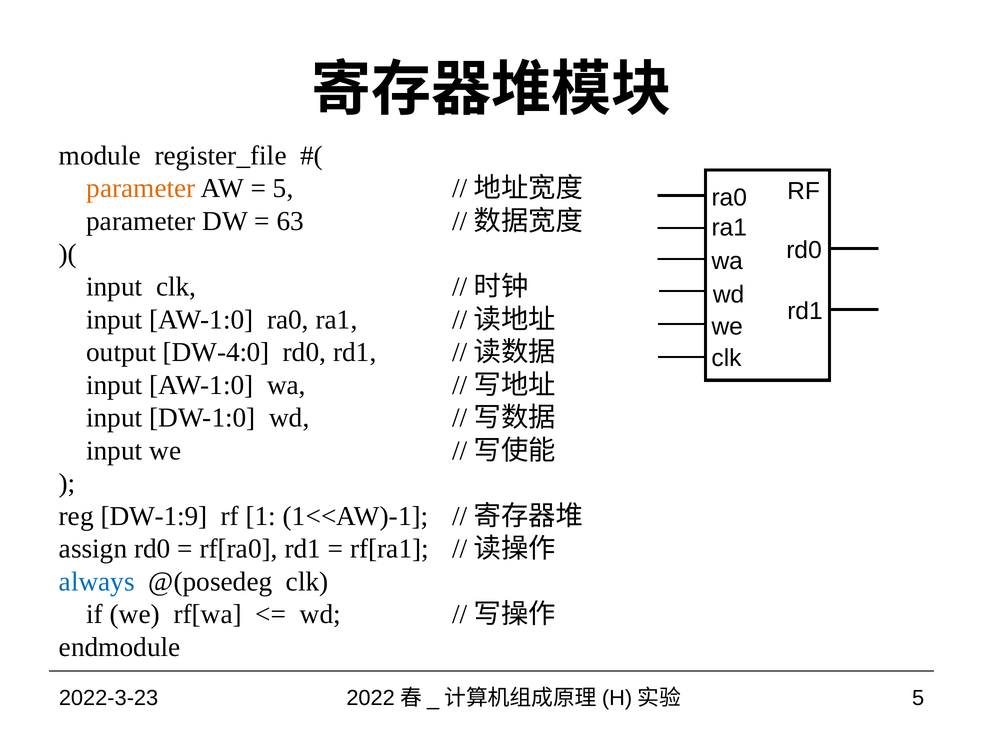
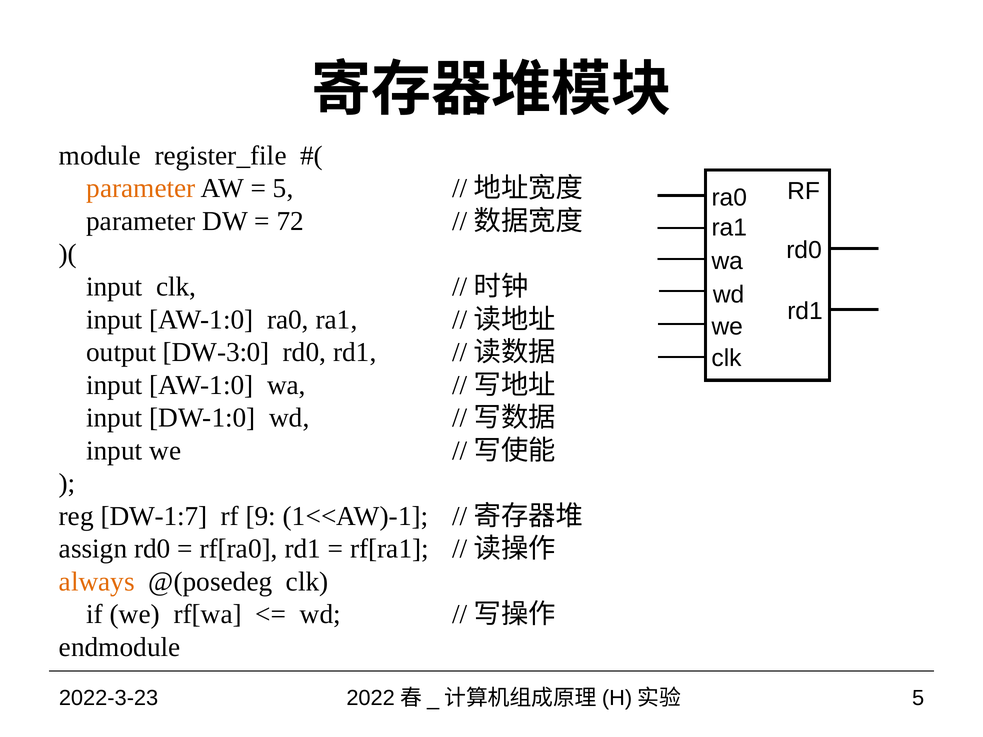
63: 63 -> 72
DW-4:0: DW-4:0 -> DW-3:0
DW-1:9: DW-1:9 -> DW-1:7
1: 1 -> 9
always colour: blue -> orange
